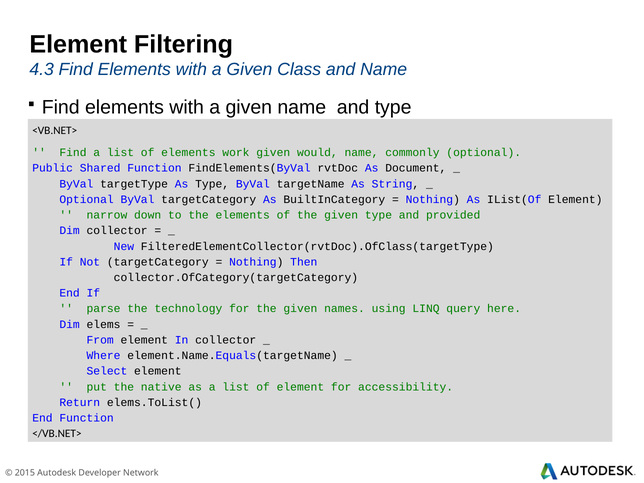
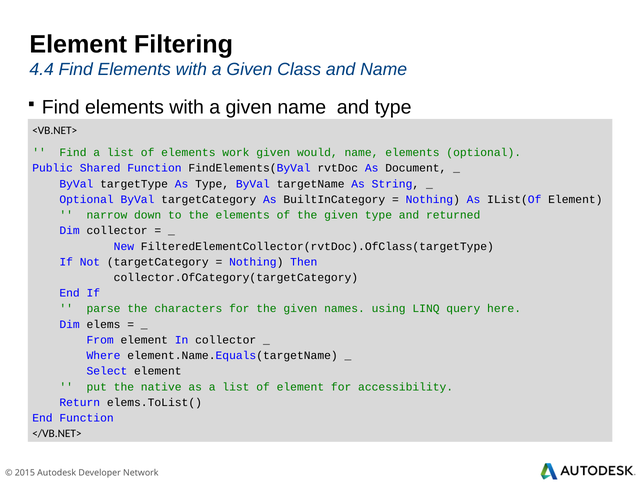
4.3: 4.3 -> 4.4
name commonly: commonly -> elements
provided: provided -> returned
technology: technology -> characters
